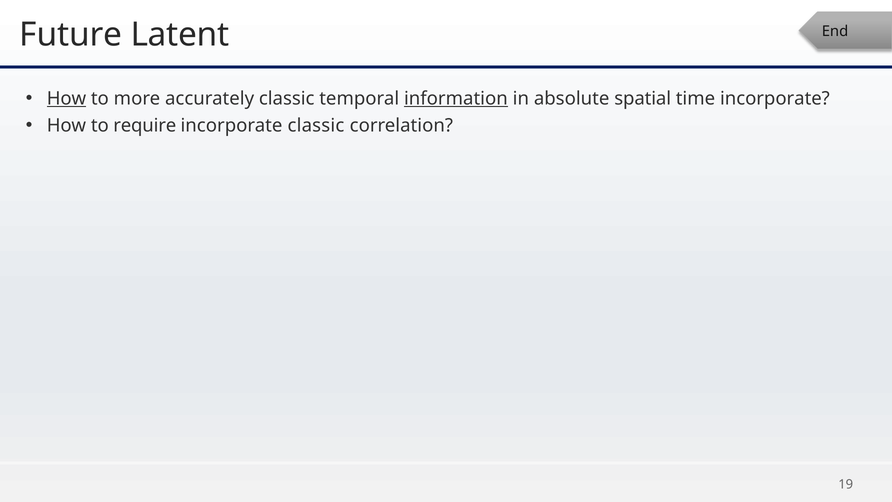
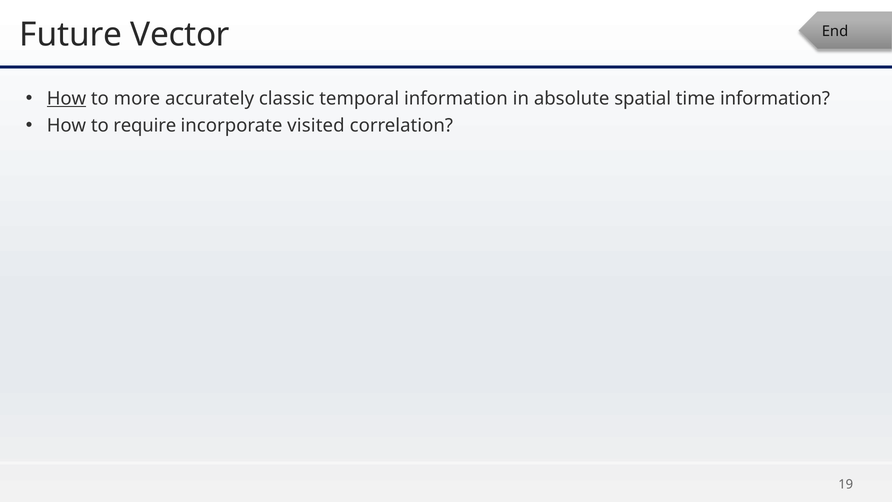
Latent: Latent -> Vector
information at (456, 99) underline: present -> none
time incorporate: incorporate -> information
incorporate classic: classic -> visited
